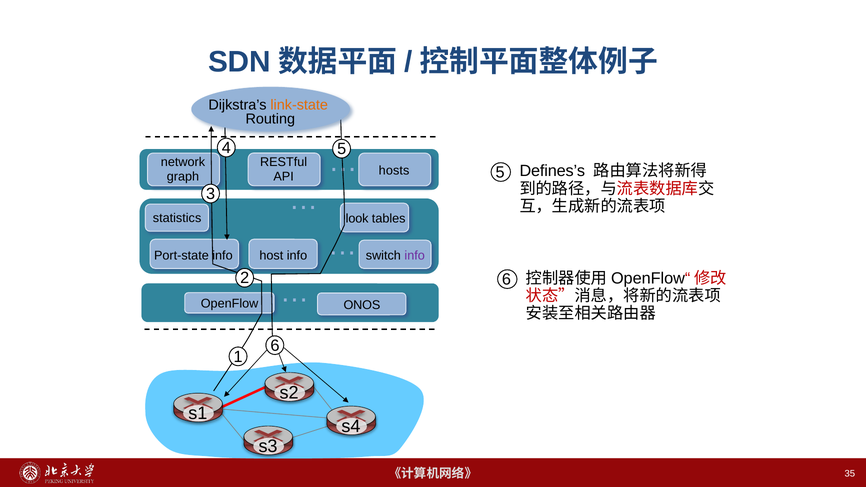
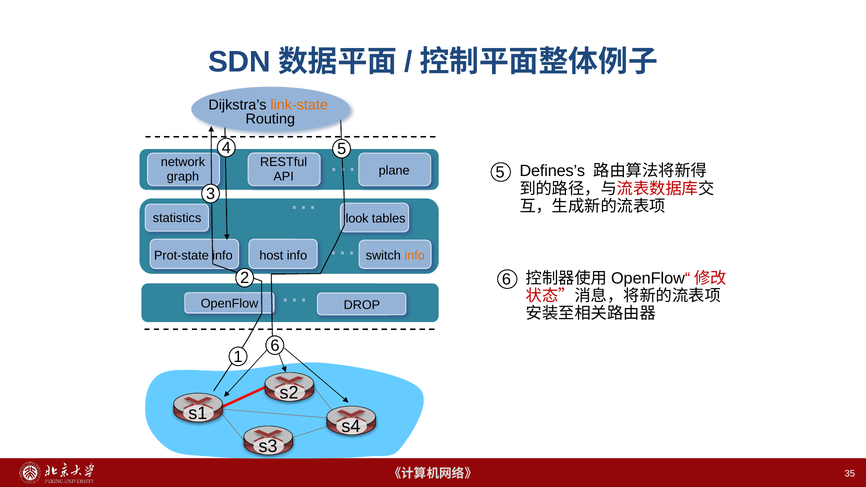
hosts: hosts -> plane
Port-state: Port-state -> Prot-state
info at (415, 255) colour: purple -> orange
ONOS: ONOS -> DROP
